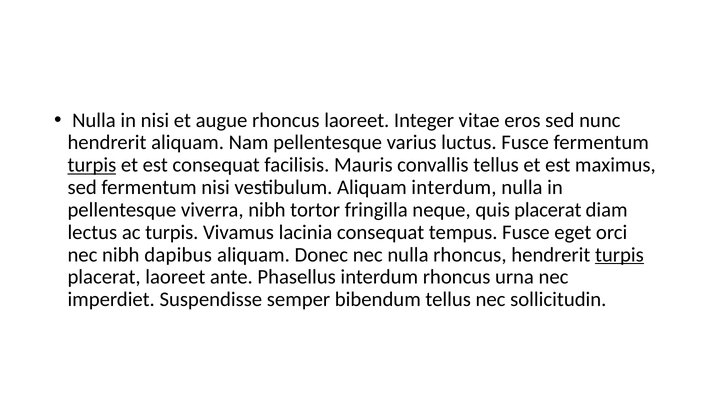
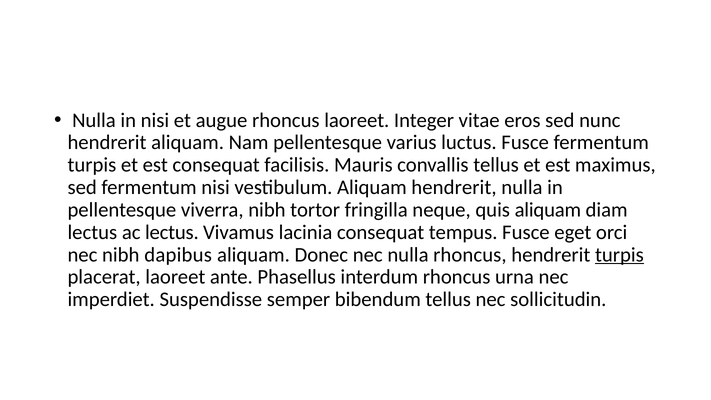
turpis at (92, 165) underline: present -> none
Aliquam interdum: interdum -> hendrerit
quis placerat: placerat -> aliquam
ac turpis: turpis -> lectus
